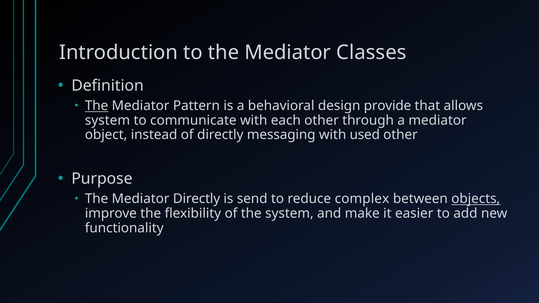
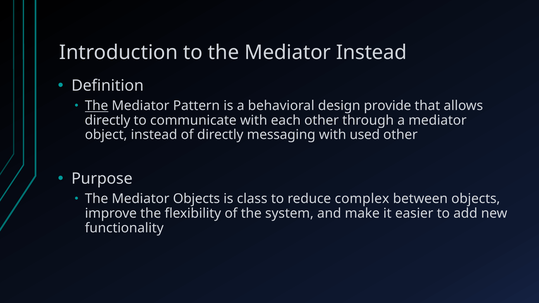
Mediator Classes: Classes -> Instead
system at (107, 120): system -> directly
Mediator Directly: Directly -> Objects
send: send -> class
objects at (476, 199) underline: present -> none
